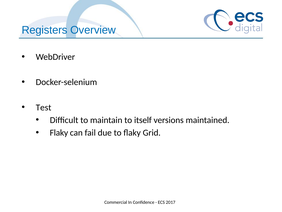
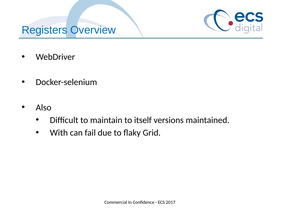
Test: Test -> Also
Flaky at (59, 132): Flaky -> With
